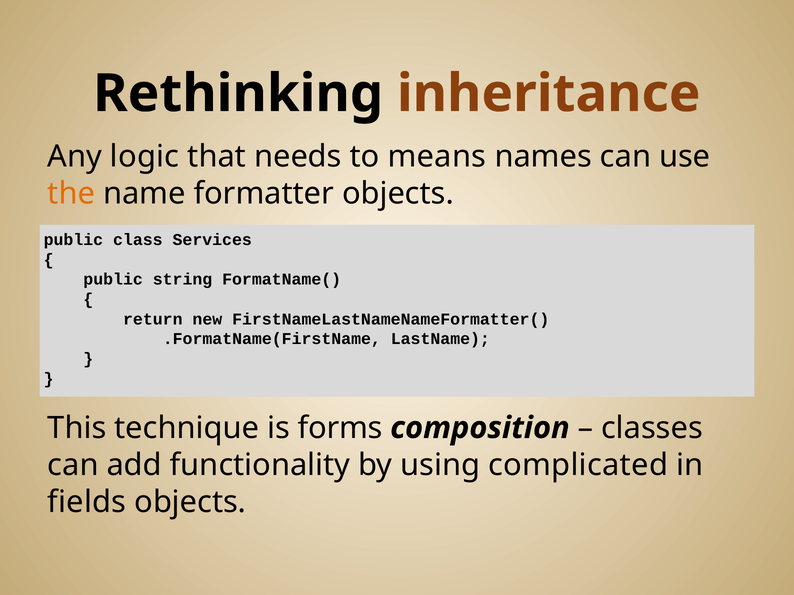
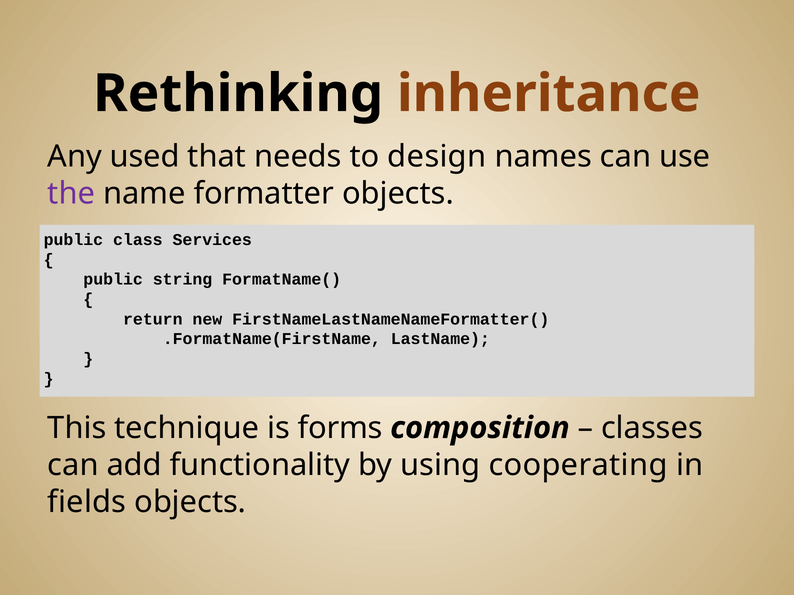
logic: logic -> used
means: means -> design
the colour: orange -> purple
complicated: complicated -> cooperating
